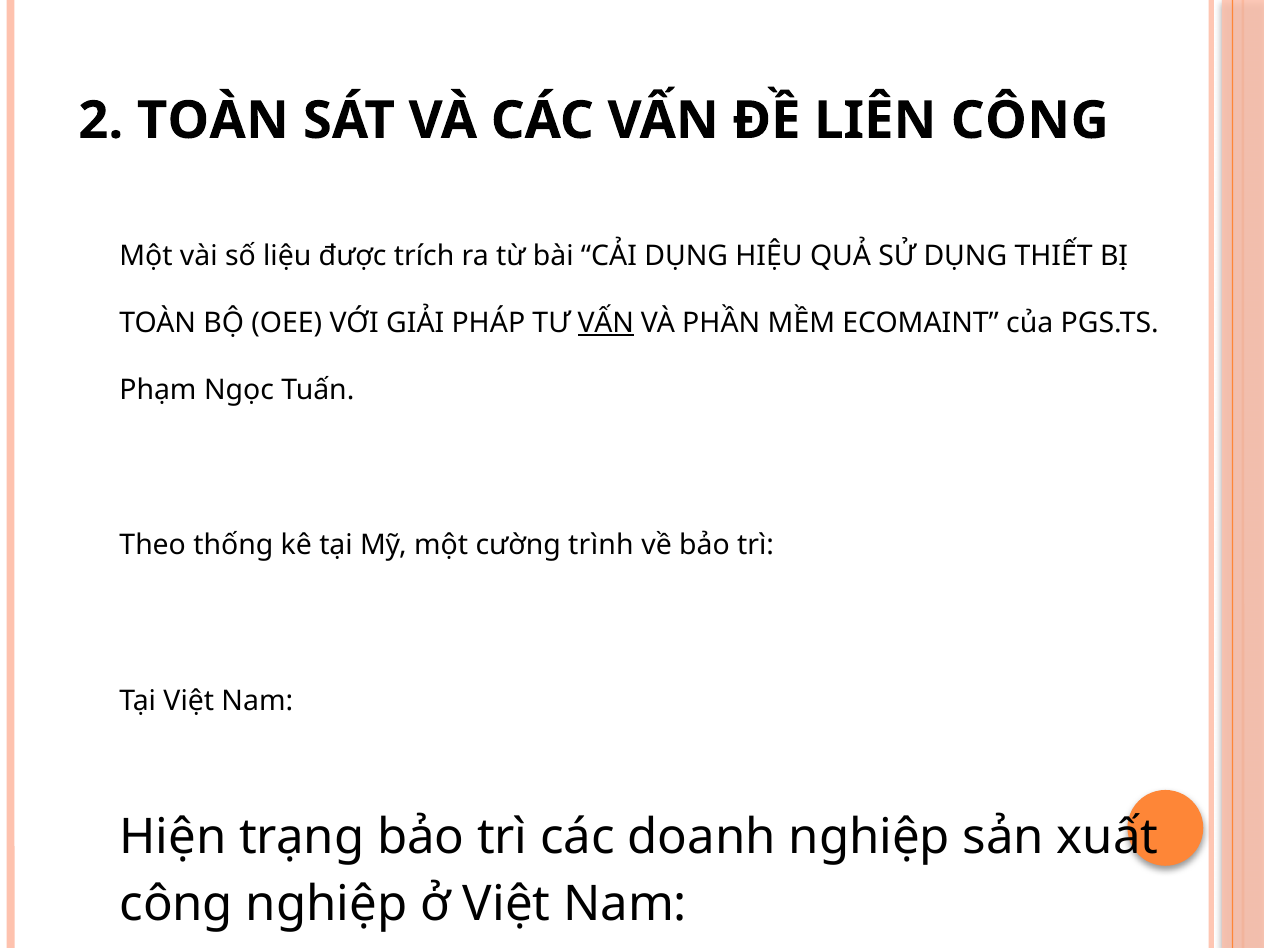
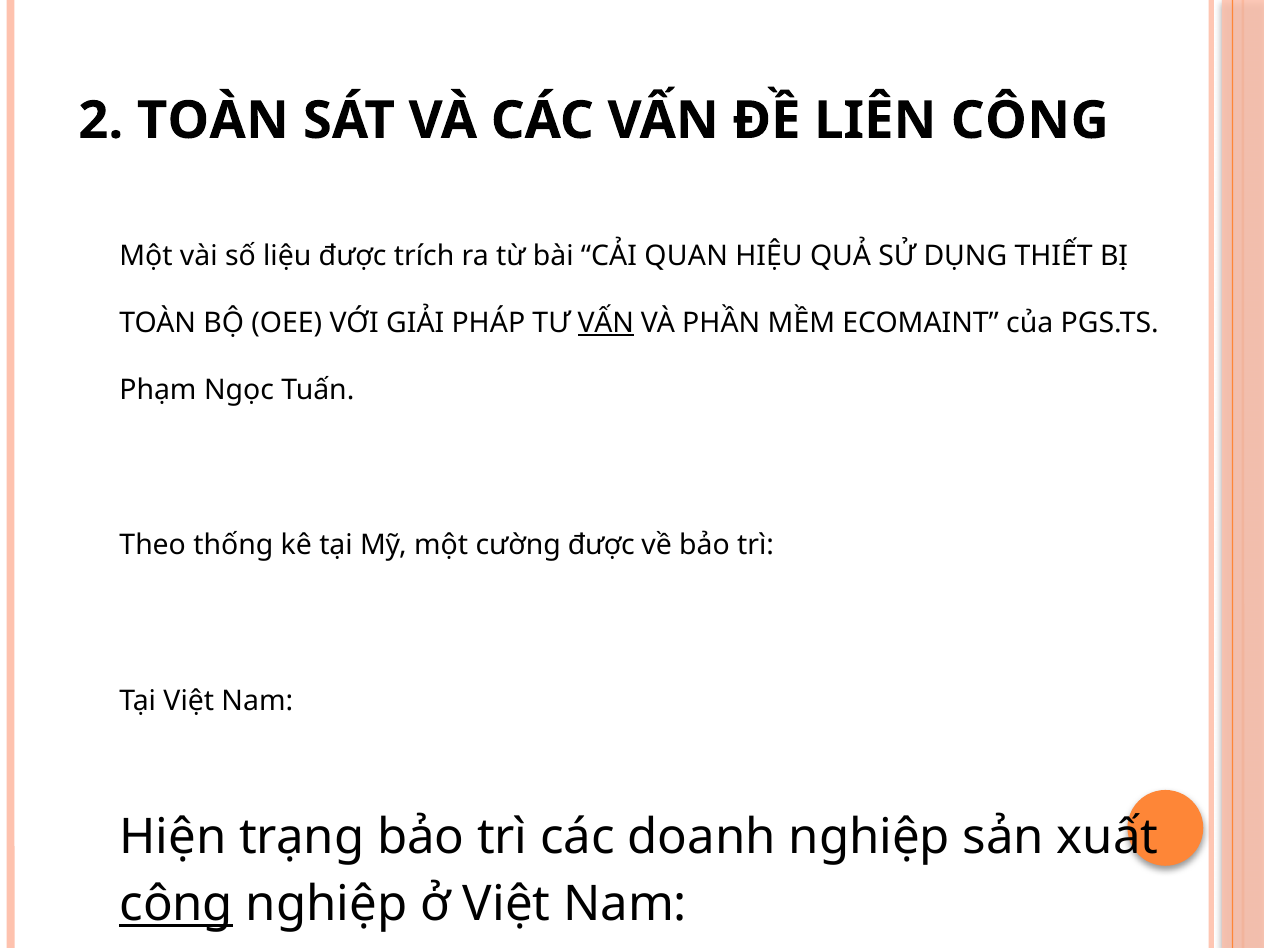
CẢI DỤNG: DỤNG -> QUAN
cường trình: trình -> được
công at (176, 904) underline: none -> present
